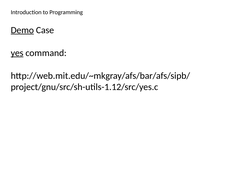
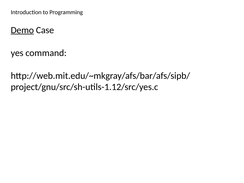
yes underline: present -> none
